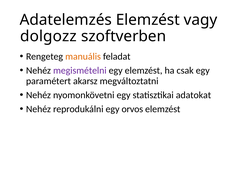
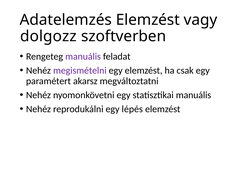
manuális at (83, 57) colour: orange -> purple
statisztikai adatokat: adatokat -> manuális
orvos: orvos -> lépés
